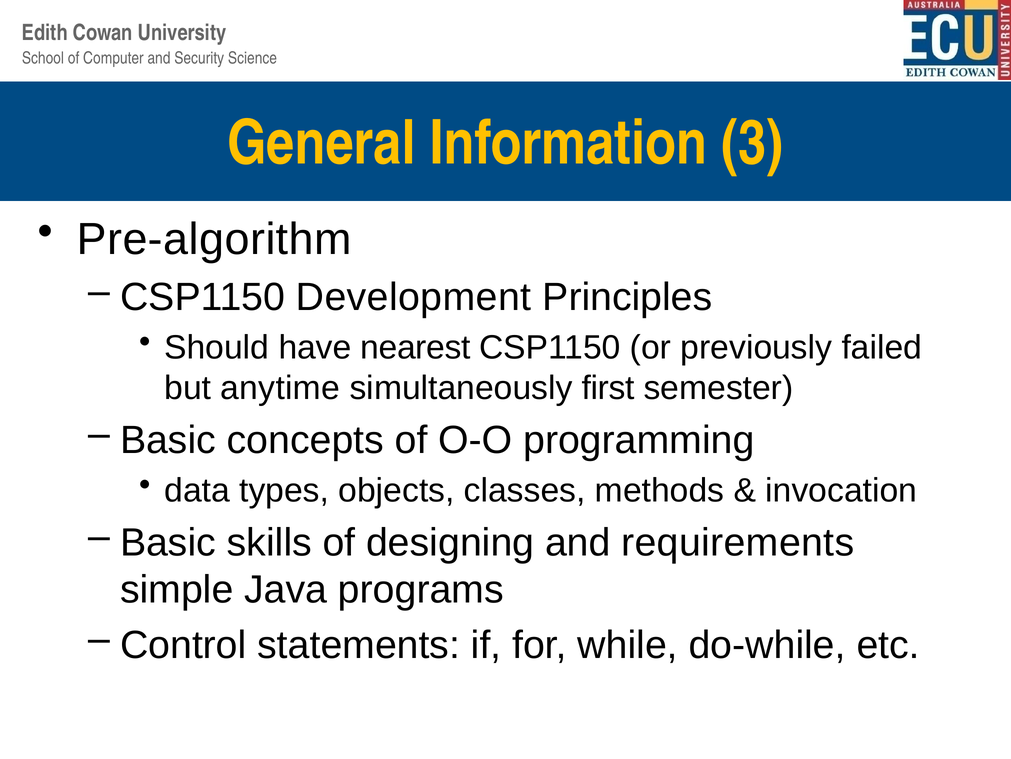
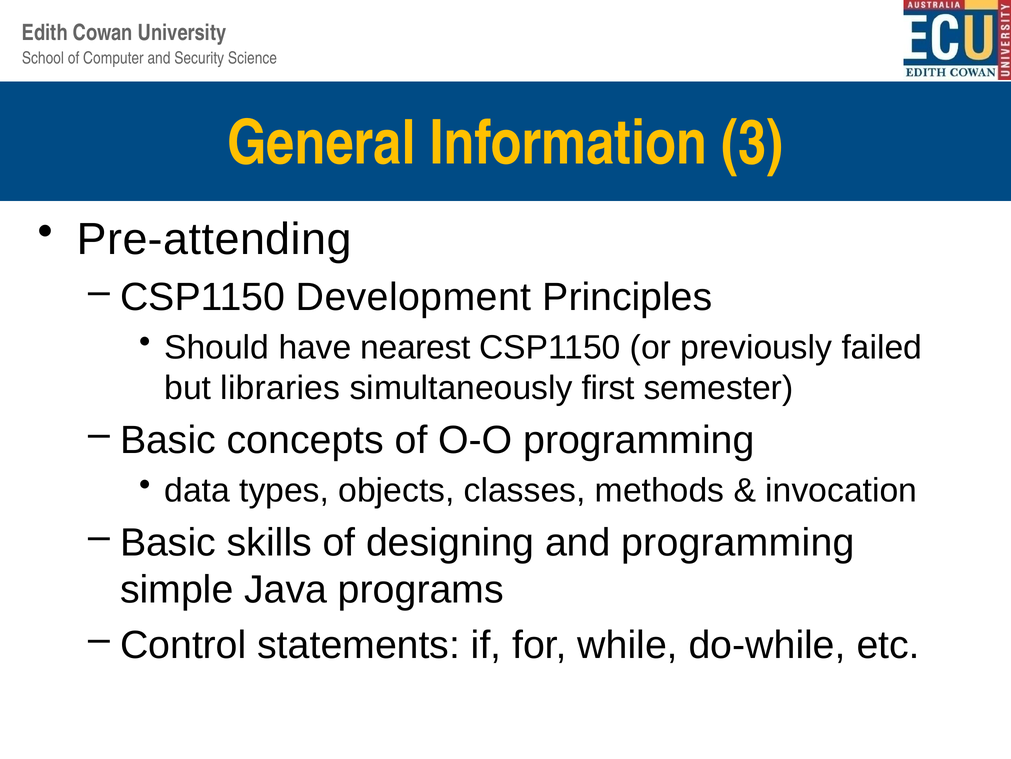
Pre-algorithm: Pre-algorithm -> Pre-attending
anytime: anytime -> libraries
and requirements: requirements -> programming
